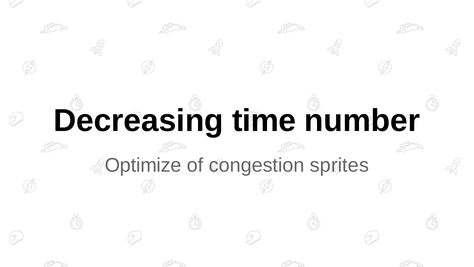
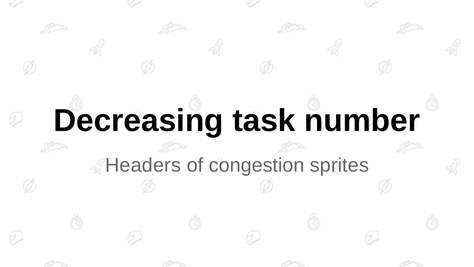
time: time -> task
Optimize: Optimize -> Headers
